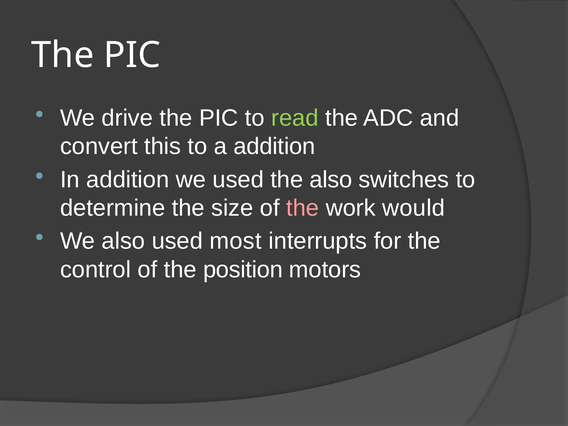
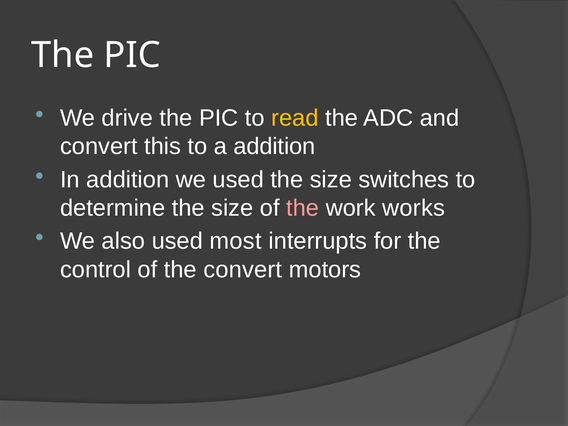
read colour: light green -> yellow
used the also: also -> size
would: would -> works
the position: position -> convert
